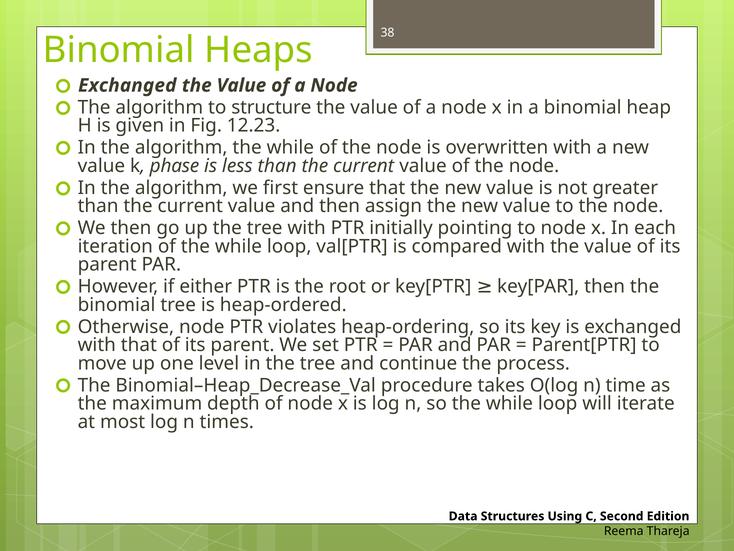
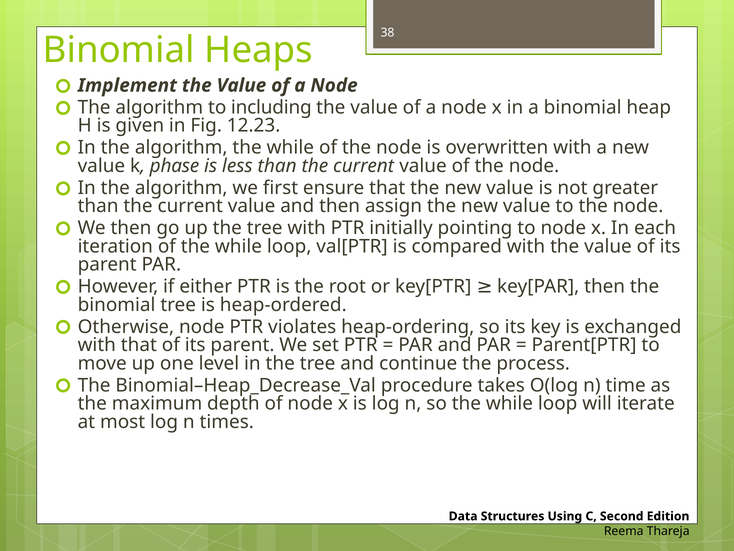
Exchanged at (127, 85): Exchanged -> Implement
structure: structure -> including
